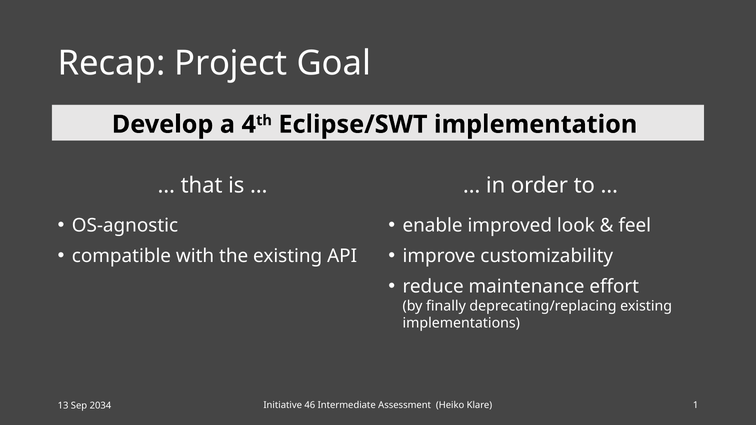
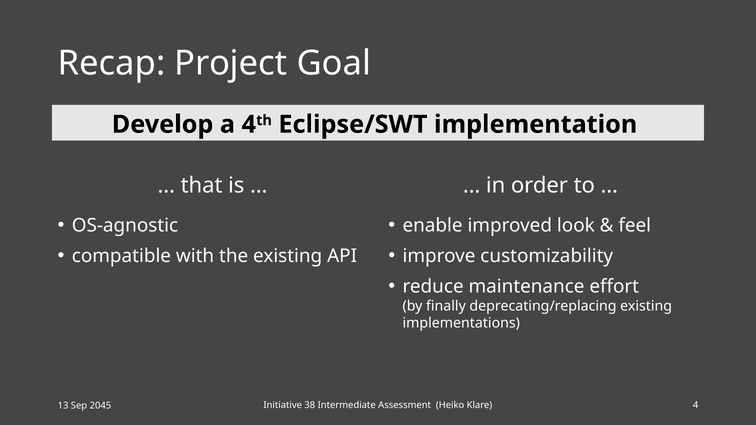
46: 46 -> 38
Klare 1: 1 -> 4
2034: 2034 -> 2045
